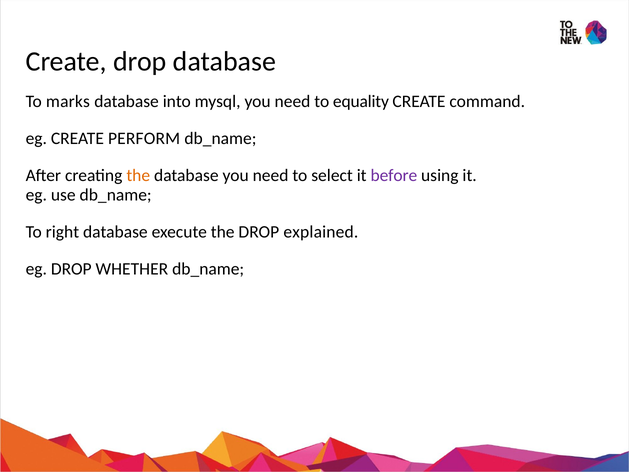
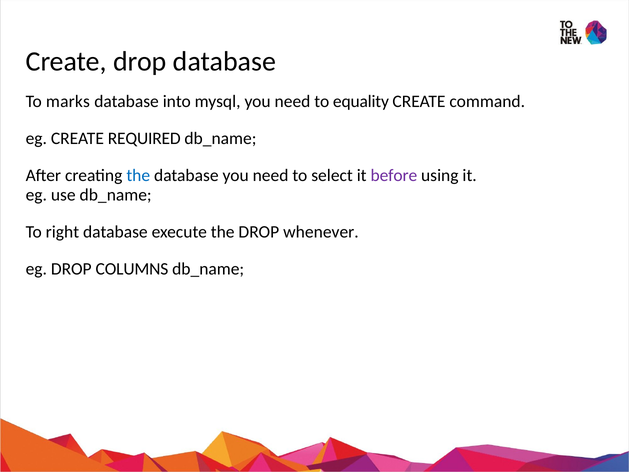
PERFORM: PERFORM -> REQUIRED
the at (138, 175) colour: orange -> blue
explained: explained -> whenever
WHETHER: WHETHER -> COLUMNS
